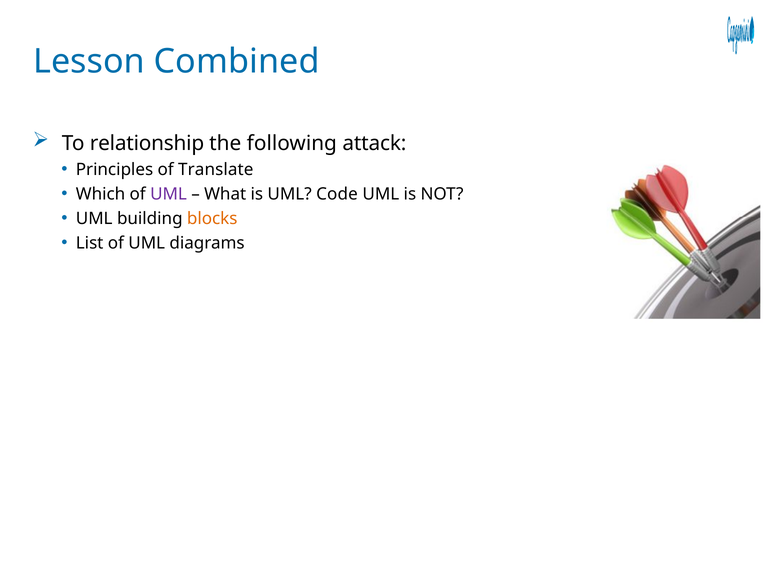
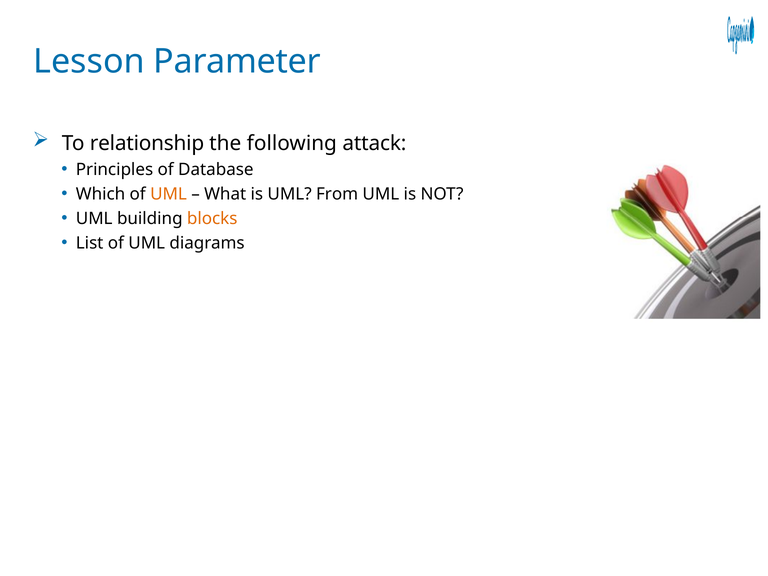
Combined: Combined -> Parameter
Translate: Translate -> Database
UML at (169, 194) colour: purple -> orange
Code: Code -> From
